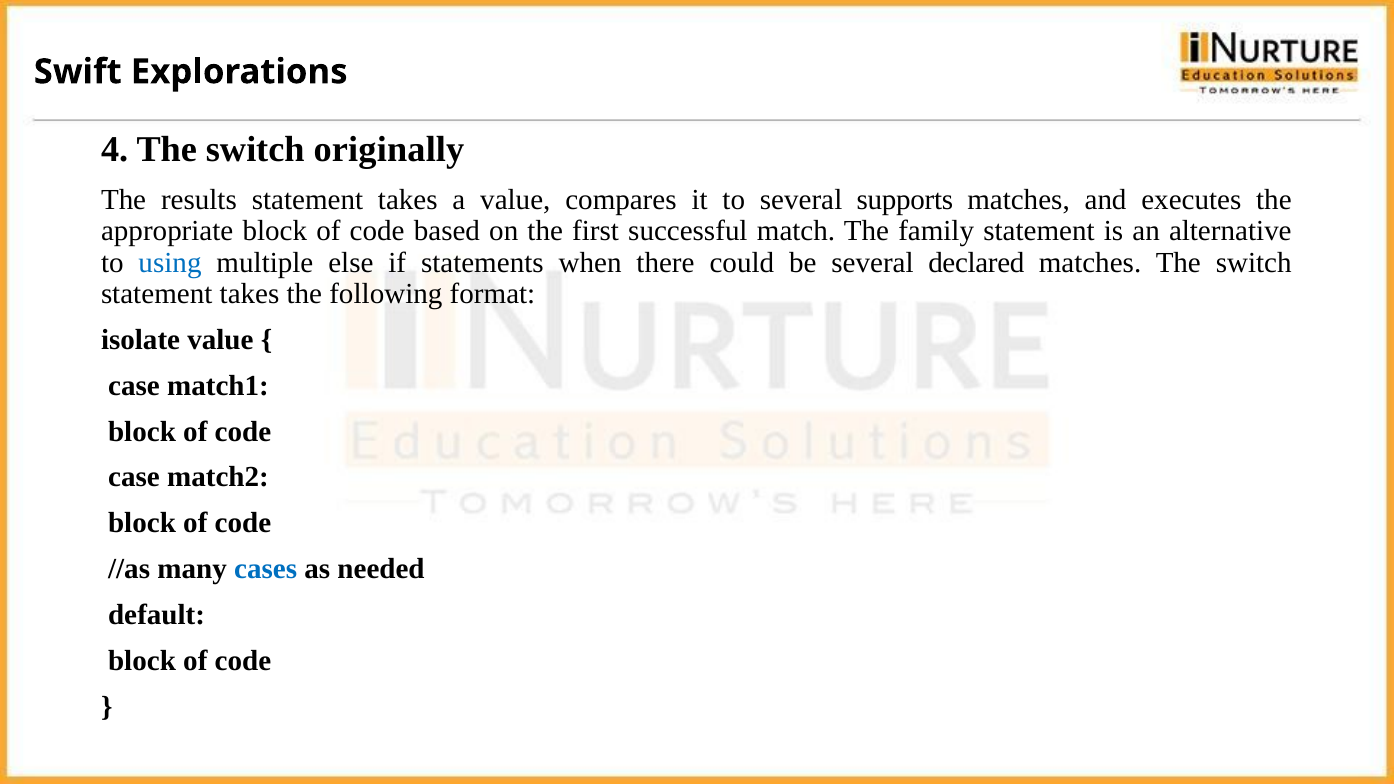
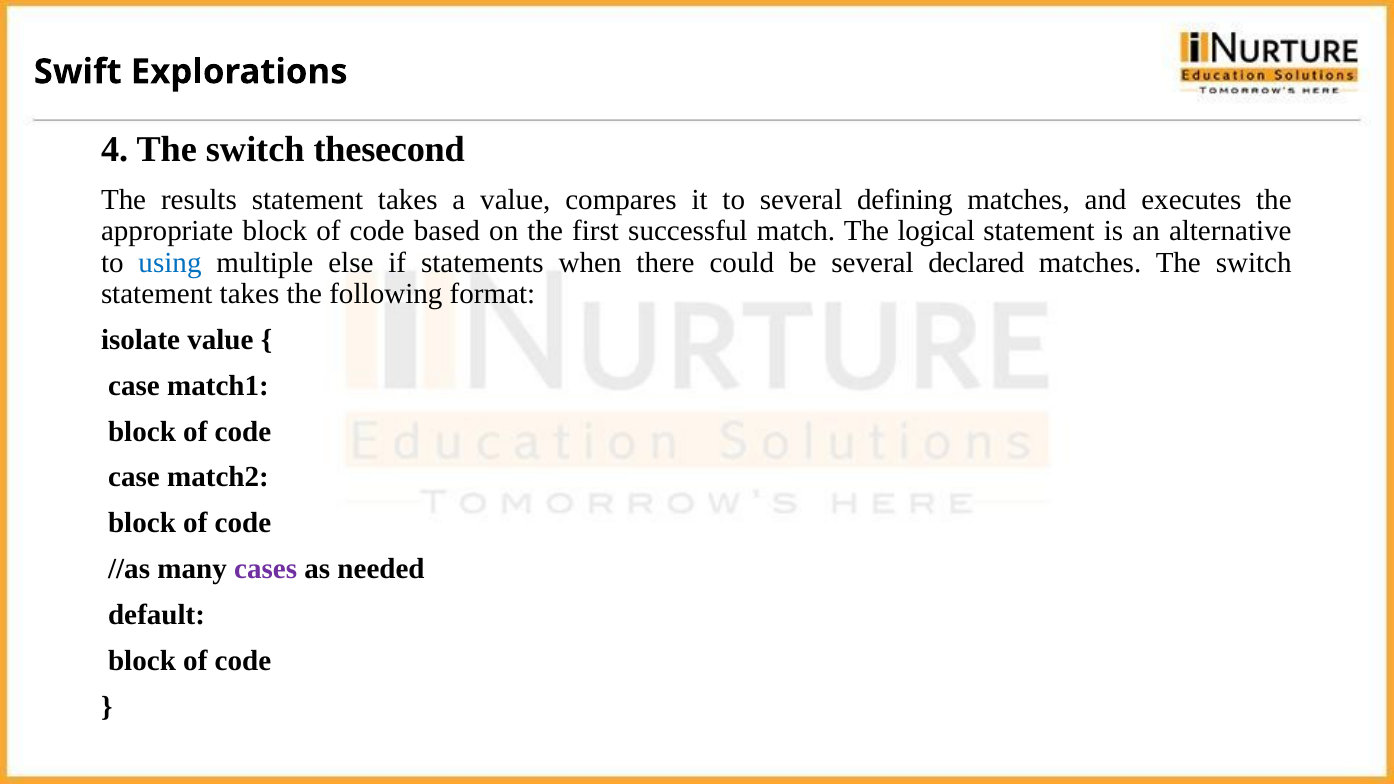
originally: originally -> thesecond
supports: supports -> defining
family: family -> logical
cases colour: blue -> purple
